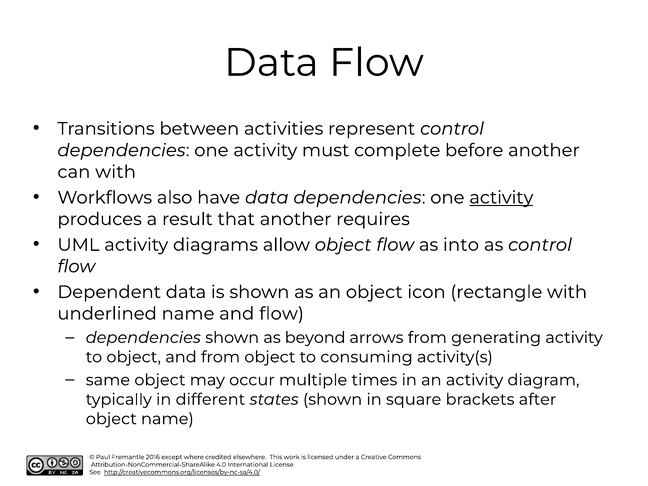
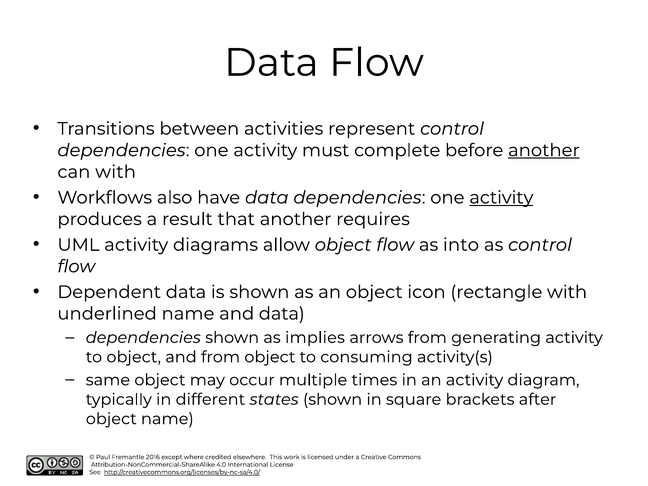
another at (544, 150) underline: none -> present
and flow: flow -> data
beyond: beyond -> implies
